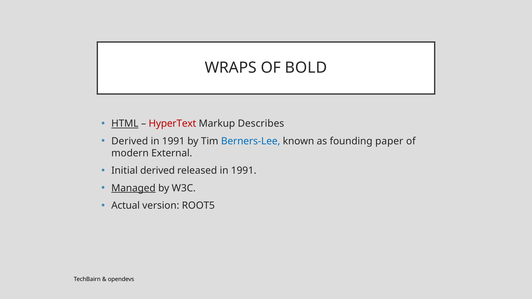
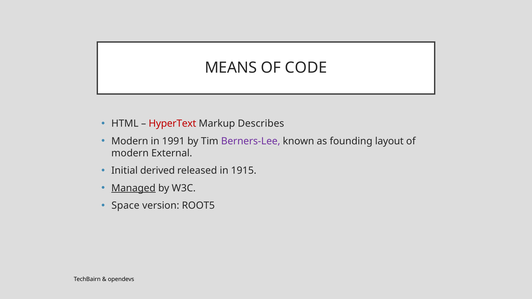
WRAPS: WRAPS -> MEANS
BOLD: BOLD -> CODE
HTML underline: present -> none
Derived at (130, 141): Derived -> Modern
Berners-Lee colour: blue -> purple
paper: paper -> layout
released in 1991: 1991 -> 1915
Actual: Actual -> Space
